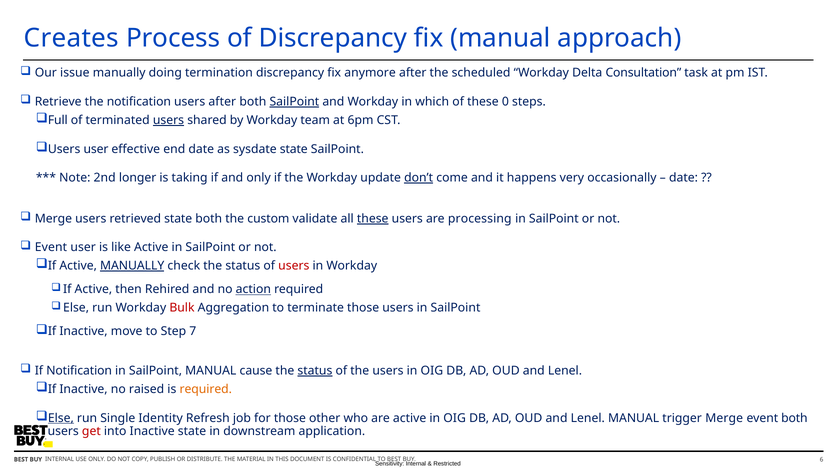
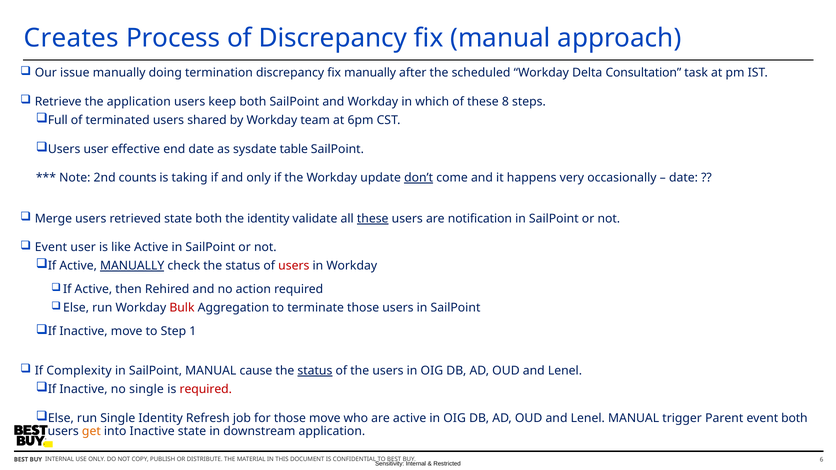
fix anymore: anymore -> manually
the notification: notification -> application
users after: after -> keep
SailPoint at (294, 102) underline: present -> none
0: 0 -> 8
users at (168, 120) underline: present -> none
sysdate state: state -> table
longer: longer -> counts
the custom: custom -> identity
processing: processing -> notification
action underline: present -> none
7: 7 -> 1
If Notification: Notification -> Complexity
no raised: raised -> single
required at (206, 389) colour: orange -> red
Else at (61, 418) underline: present -> none
those other: other -> move
trigger Merge: Merge -> Parent
get colour: red -> orange
